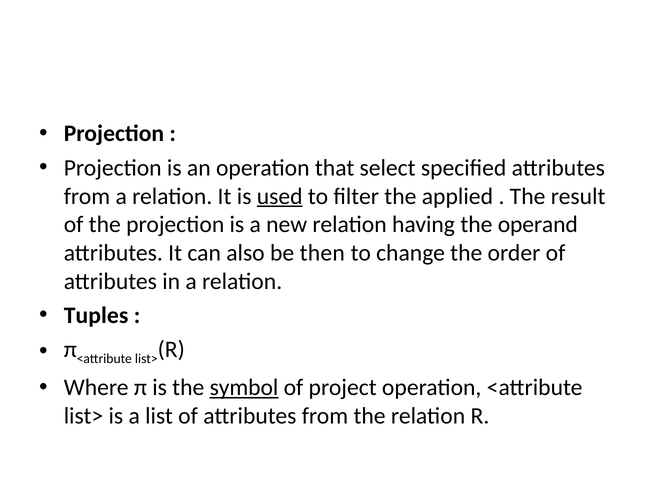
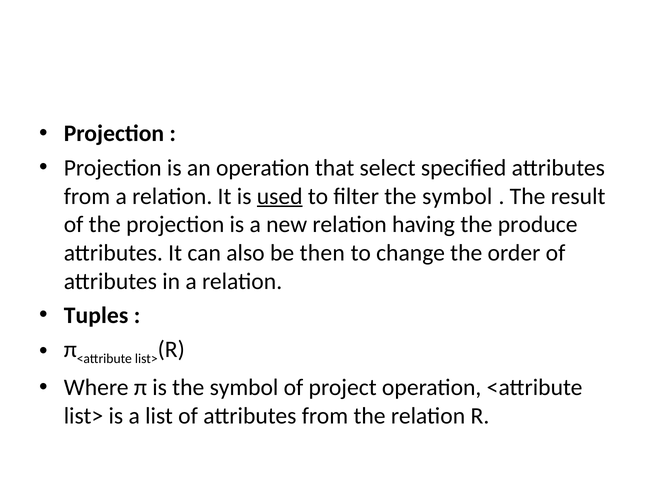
filter the applied: applied -> symbol
operand: operand -> produce
symbol at (244, 387) underline: present -> none
